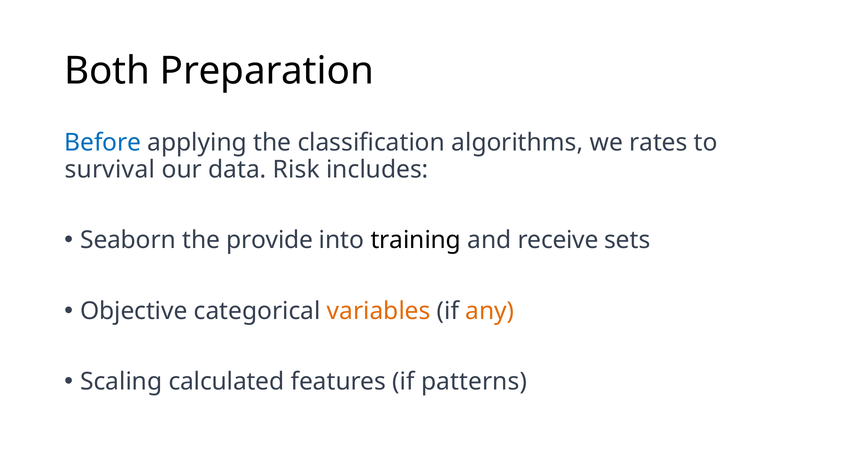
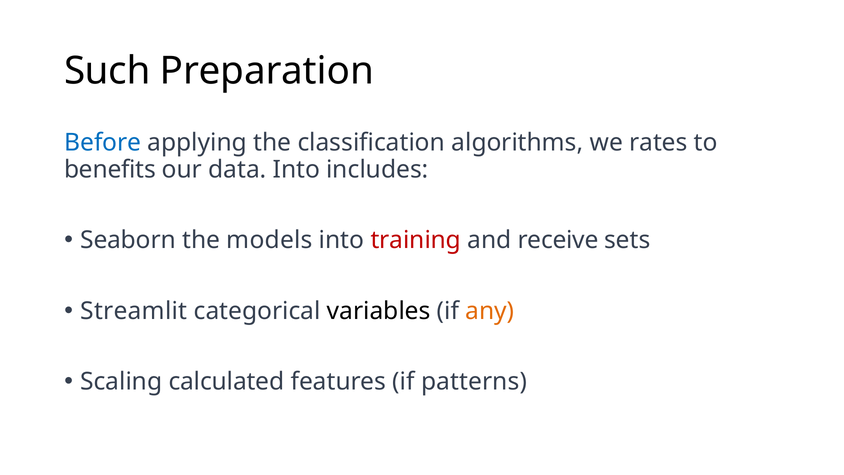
Both: Both -> Such
survival: survival -> benefits
data Risk: Risk -> Into
provide: provide -> models
training colour: black -> red
Objective: Objective -> Streamlit
variables colour: orange -> black
